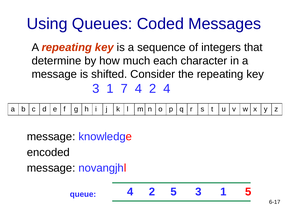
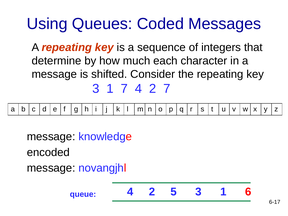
2 4: 4 -> 7
1 5: 5 -> 6
